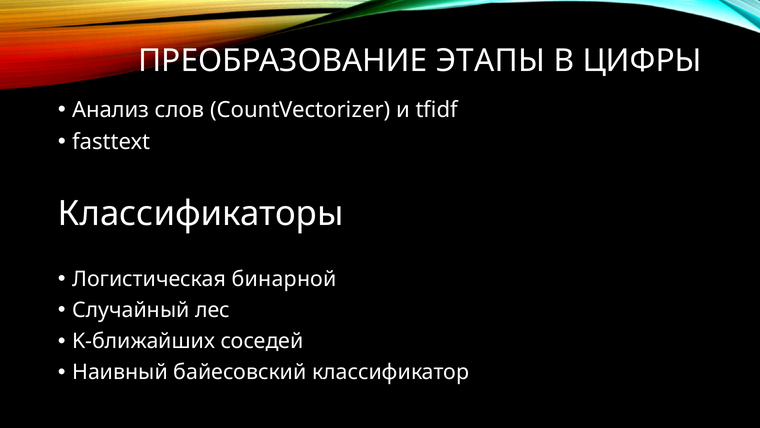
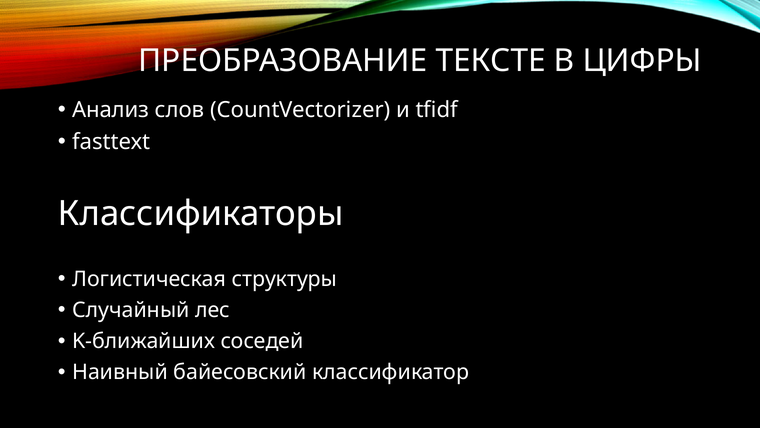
ЭТАПЫ: ЭТАПЫ -> ТЕКСТЕ
бинарной: бинарной -> структуры
